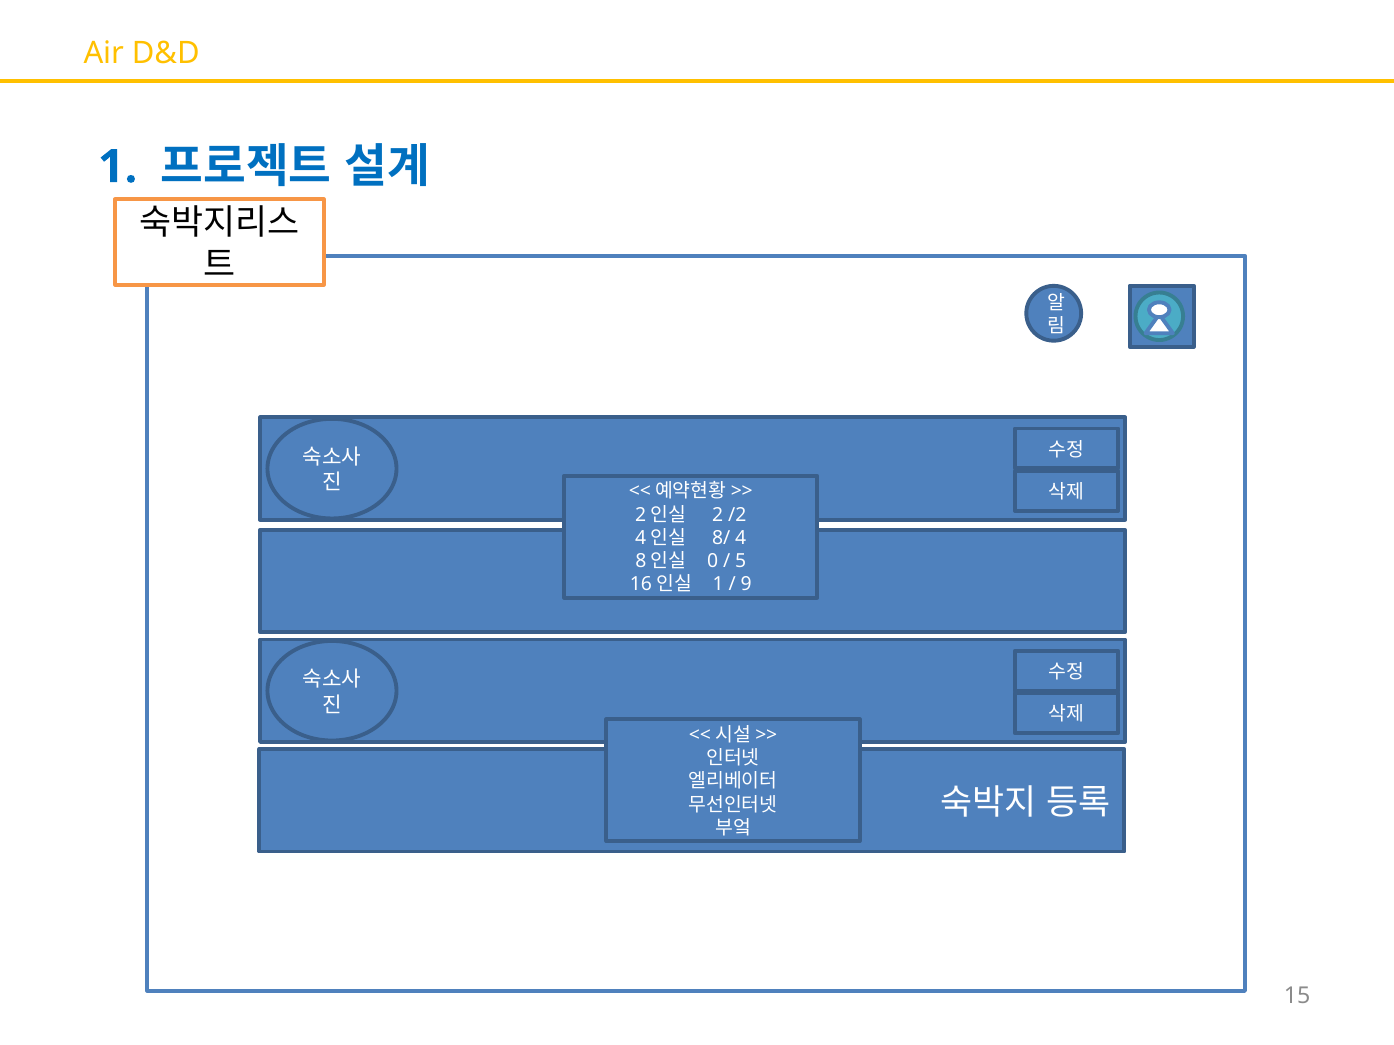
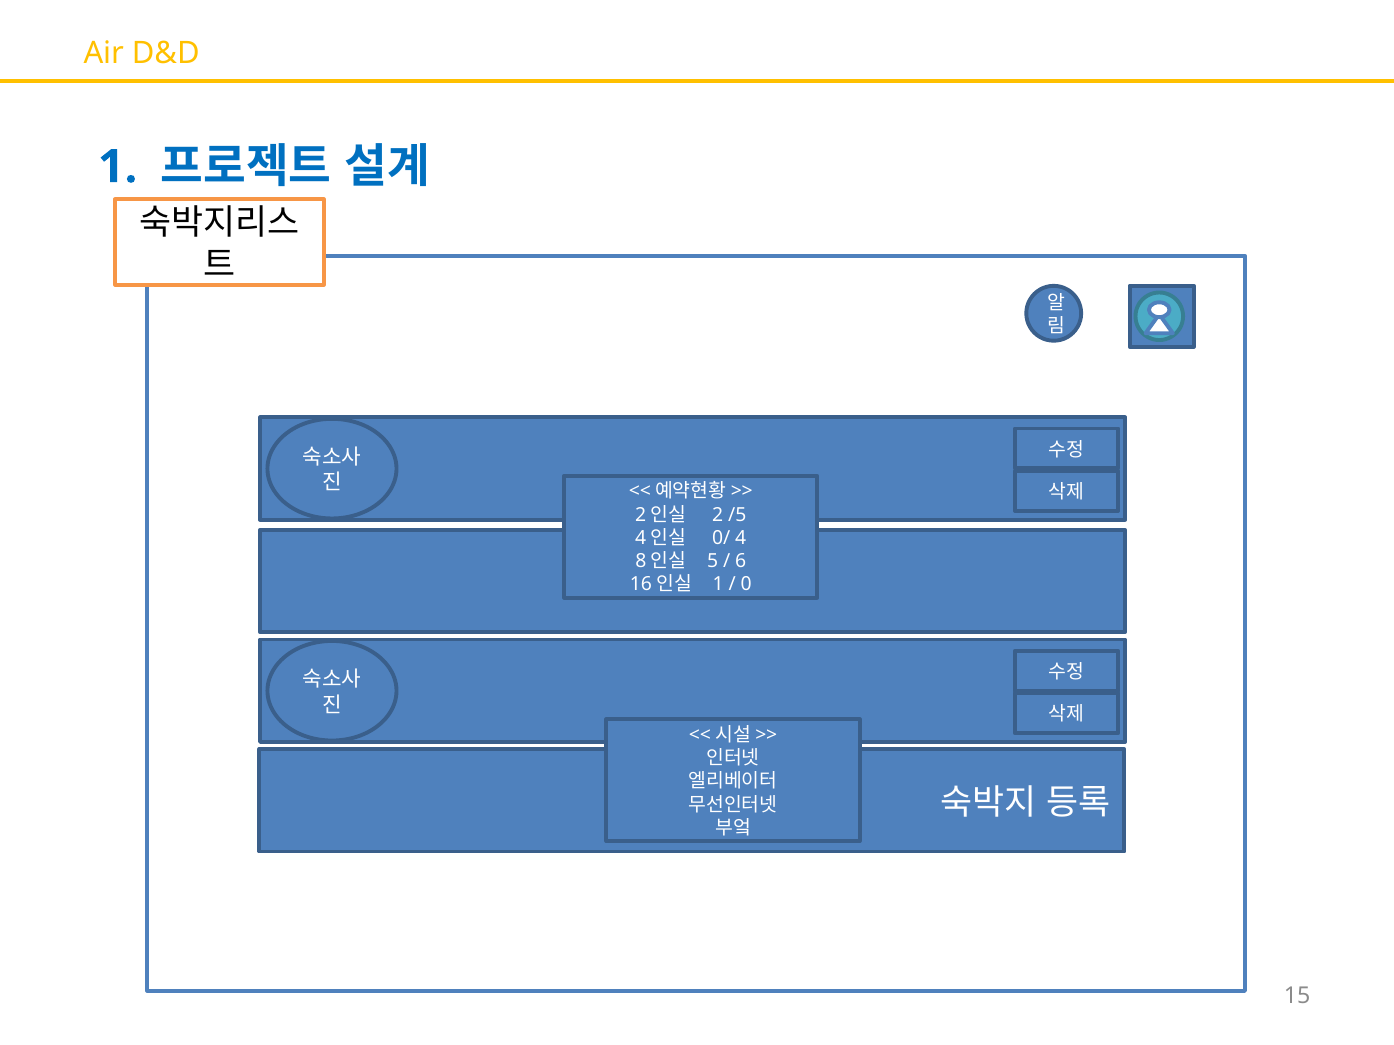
/2: /2 -> /5
8/: 8/ -> 0/
0: 0 -> 5
5: 5 -> 6
9: 9 -> 0
